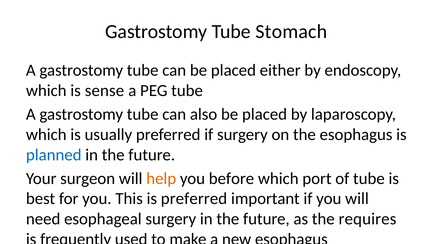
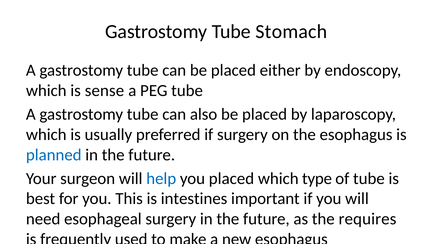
help colour: orange -> blue
you before: before -> placed
port: port -> type
is preferred: preferred -> intestines
